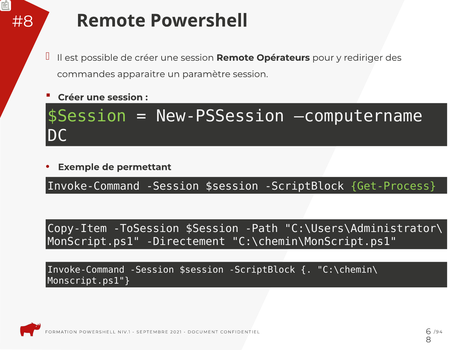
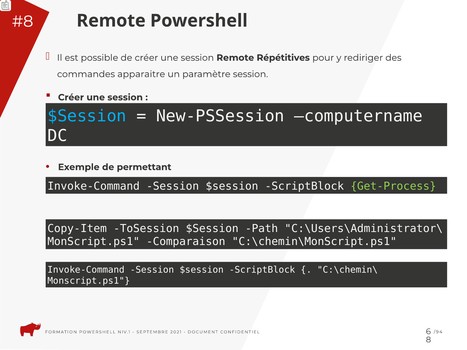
Opérateurs: Opérateurs -> Répétitives
$Session at (87, 116) colour: light green -> light blue
Directement: Directement -> Comparaison
